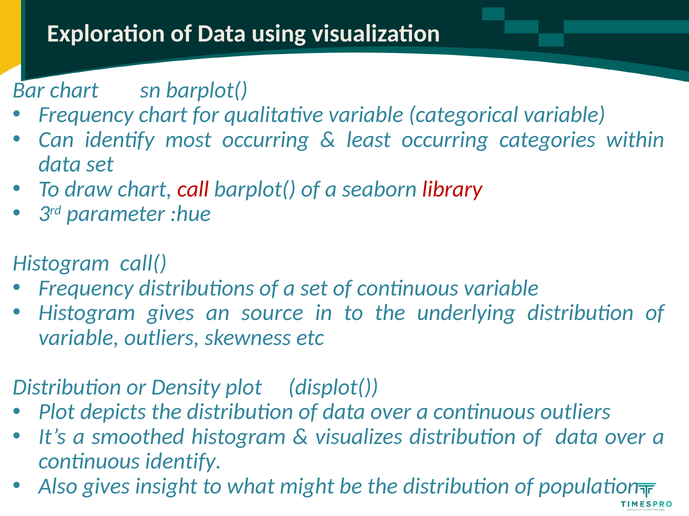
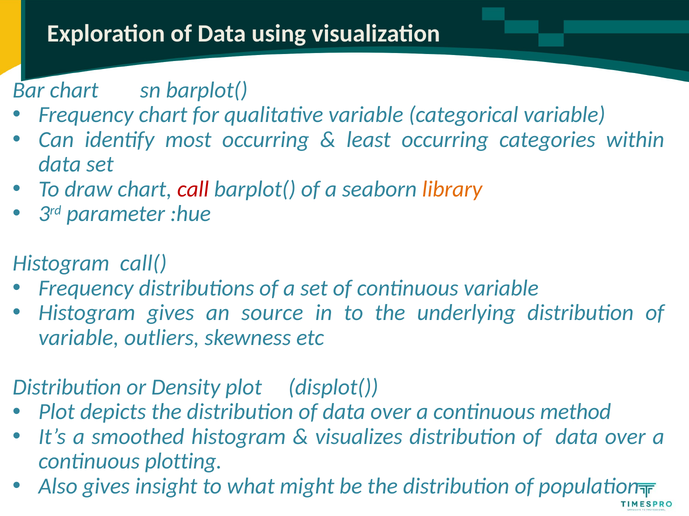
library colour: red -> orange
continuous outliers: outliers -> method
continuous identify: identify -> plotting
